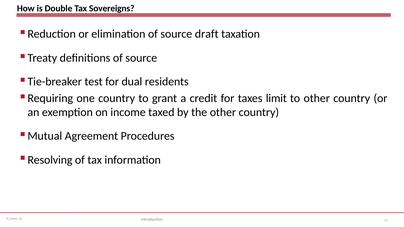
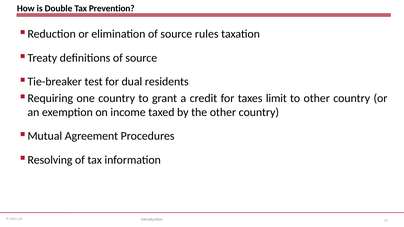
Sovereigns: Sovereigns -> Prevention
draft: draft -> rules
